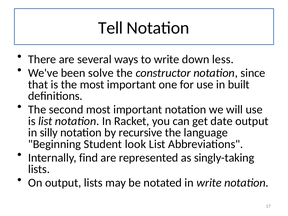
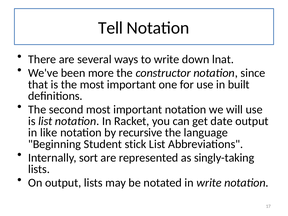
less: less -> lnat
solve: solve -> more
silly: silly -> like
look: look -> stick
find: find -> sort
